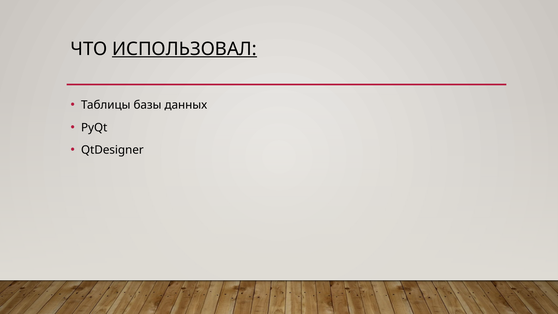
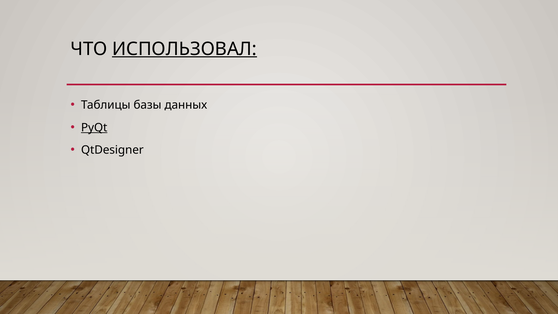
PyQt underline: none -> present
